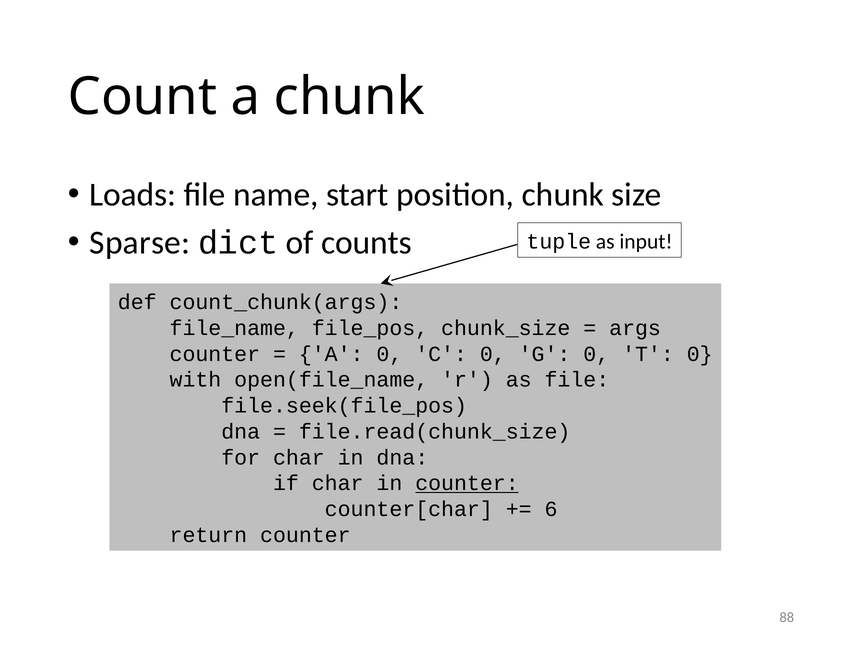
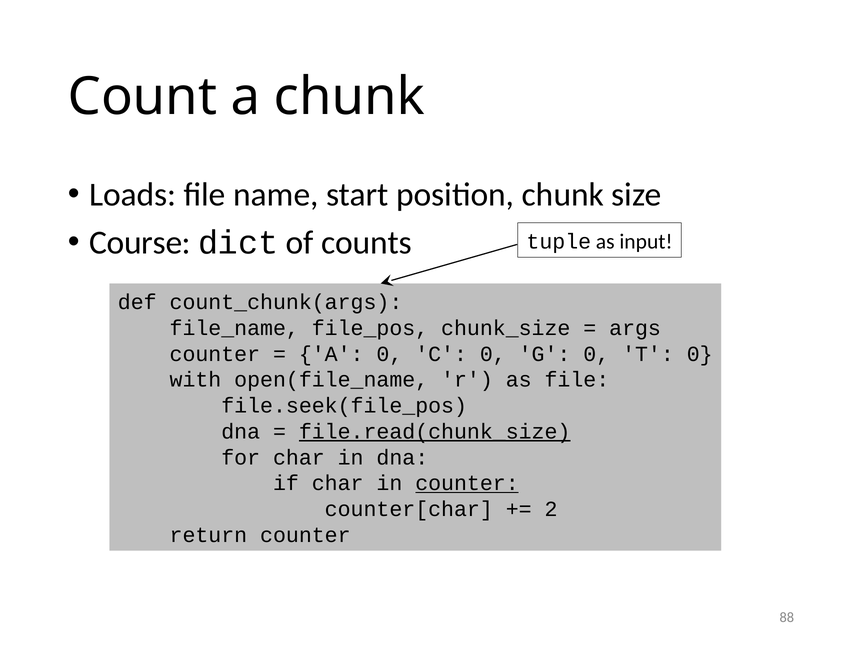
Sparse: Sparse -> Course
file.read(chunk_size underline: none -> present
6: 6 -> 2
